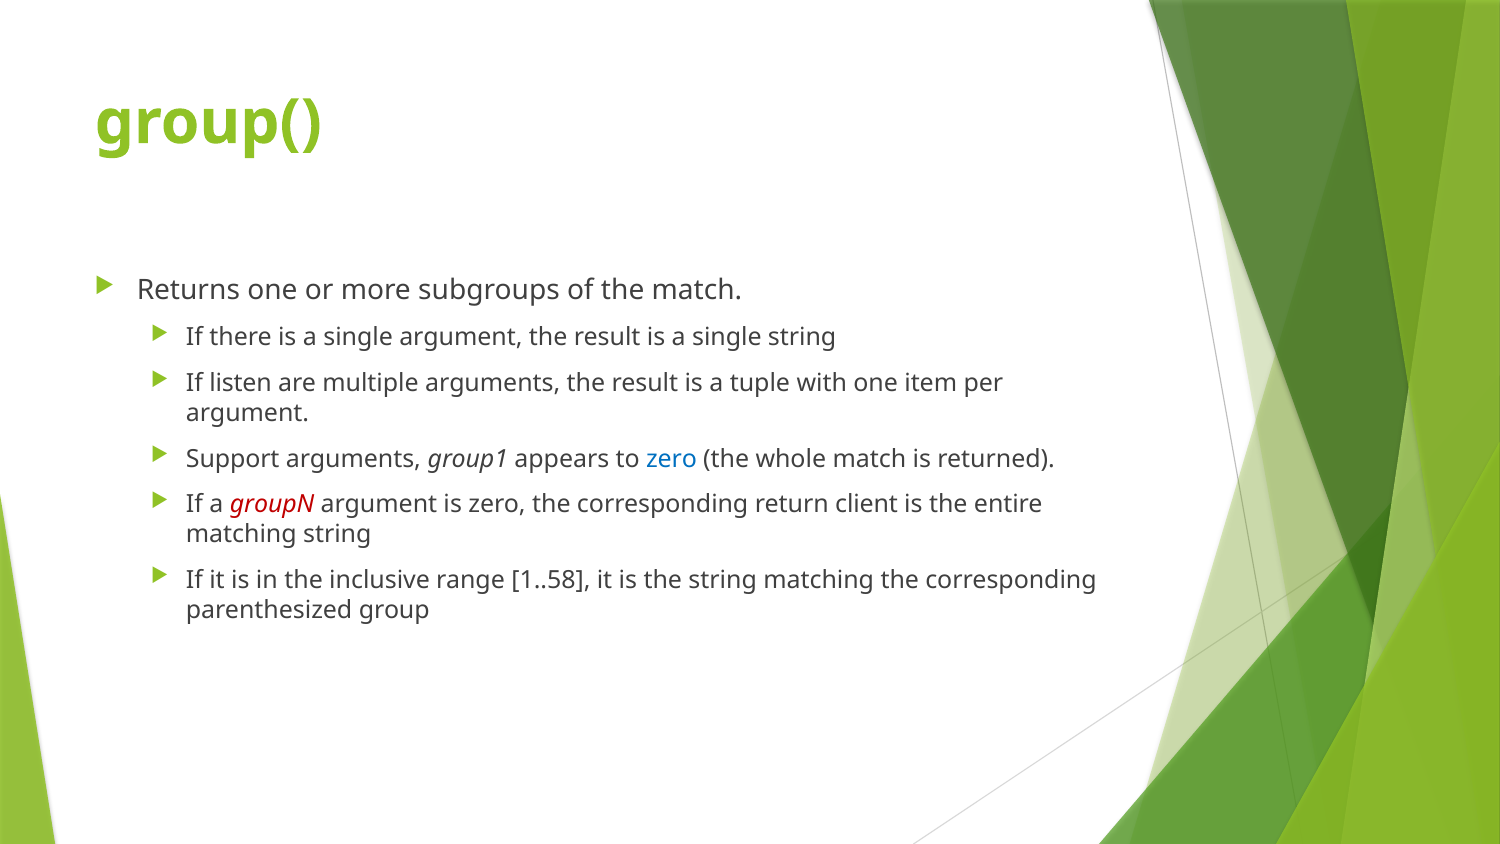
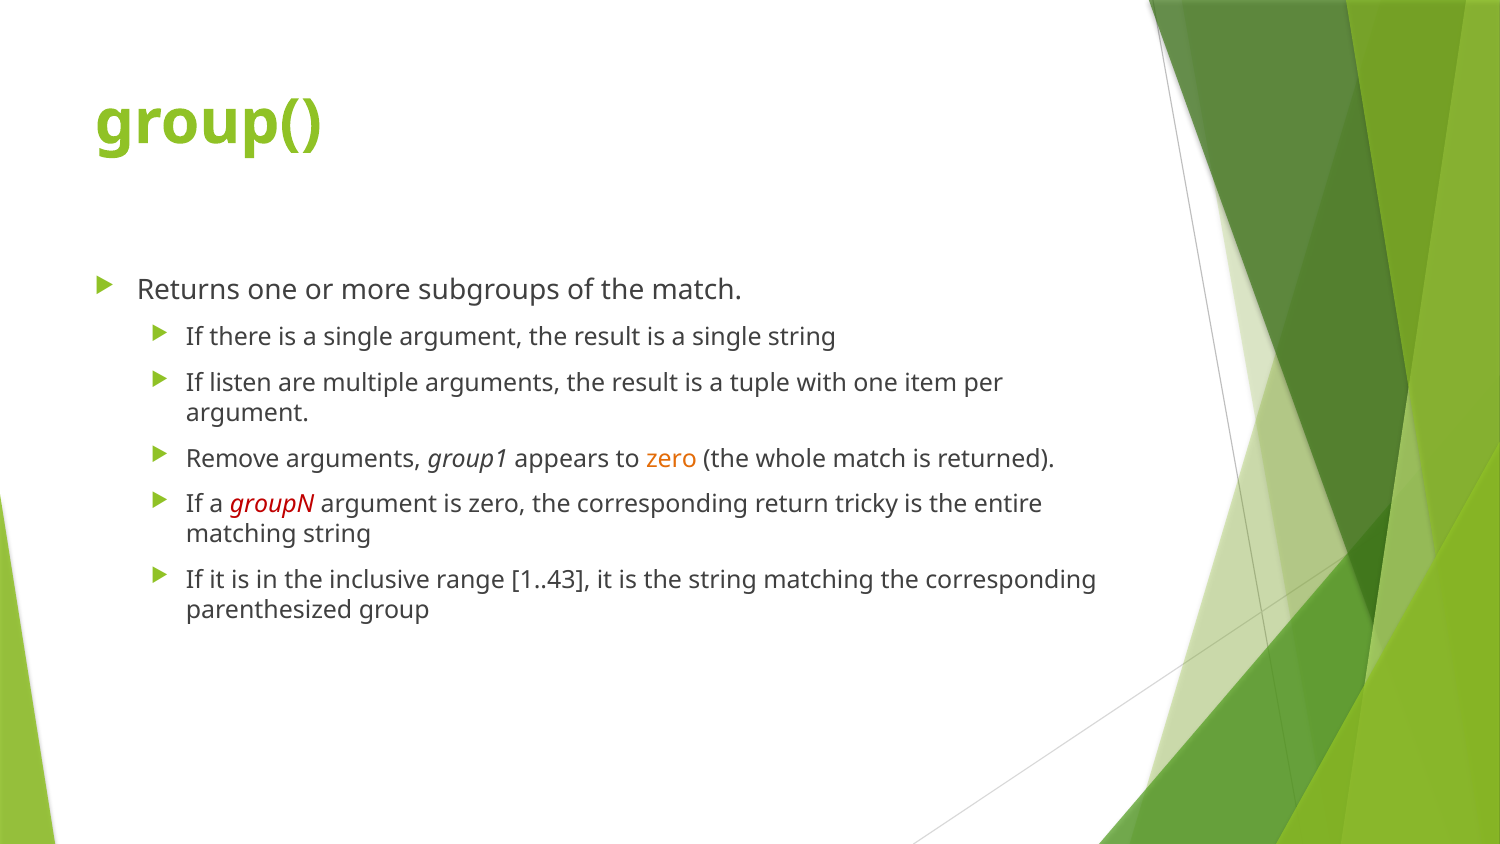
Support: Support -> Remove
zero at (672, 459) colour: blue -> orange
client: client -> tricky
1..58: 1..58 -> 1..43
